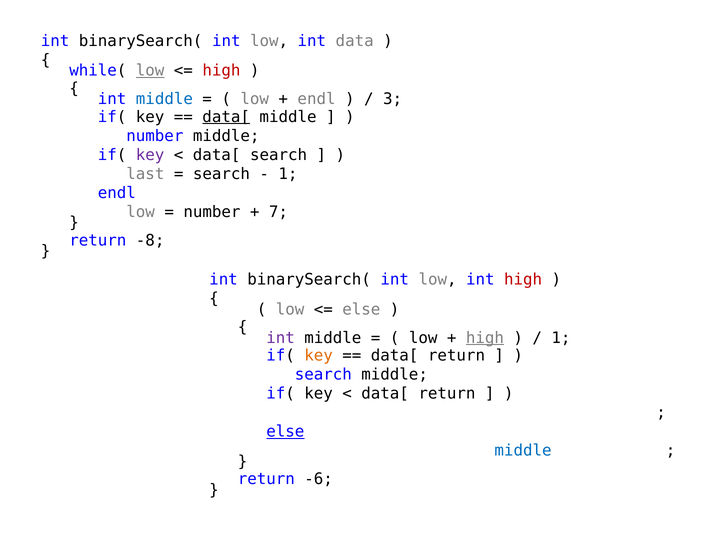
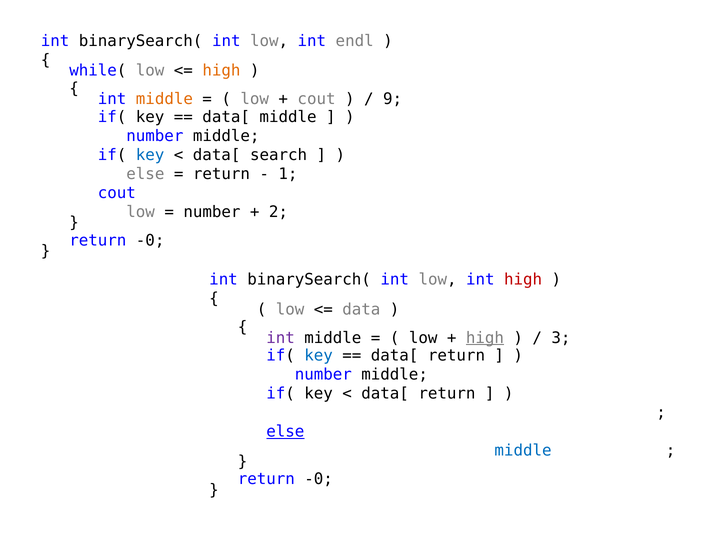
data: data -> endl
low at (150, 71) underline: present -> none
high at (221, 71) colour: red -> orange
middle at (164, 99) colour: blue -> orange
endl at (317, 99): endl -> cout
3: 3 -> 9
data[ at (226, 117) underline: present -> none
key at (150, 155) colour: purple -> blue
last at (145, 174): last -> else
search at (221, 174): search -> return
endl at (117, 193): endl -> cout
7: 7 -> 2
-8 at (150, 240): -8 -> -0
else at (361, 309): else -> data
1 at (561, 338): 1 -> 3
key at (319, 355) colour: orange -> blue
search at (323, 374): search -> number
-6 at (319, 479): -6 -> -0
